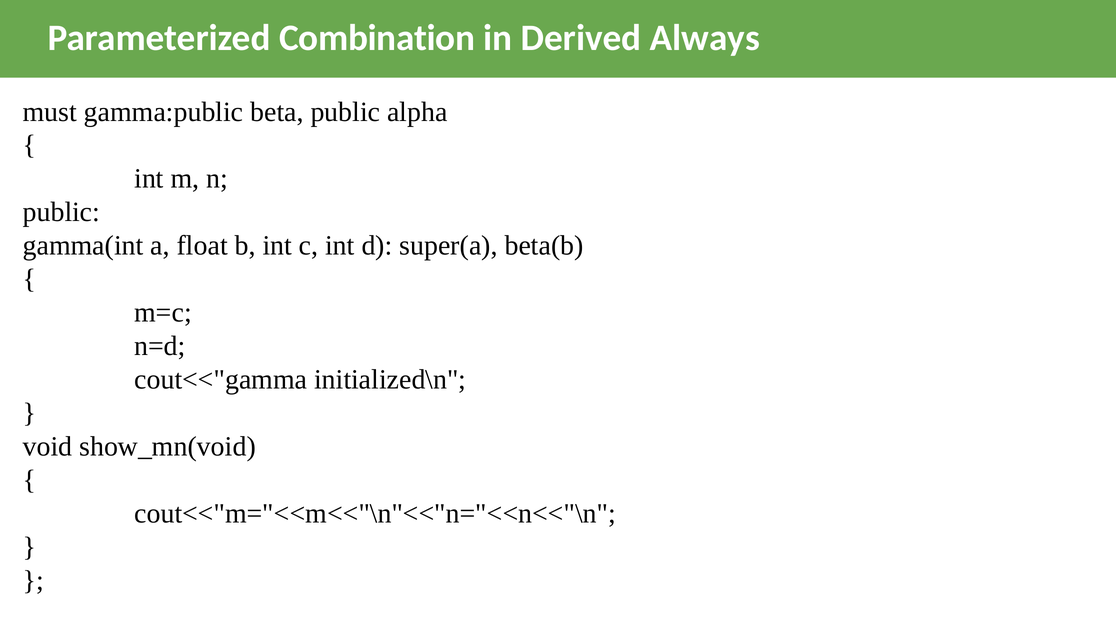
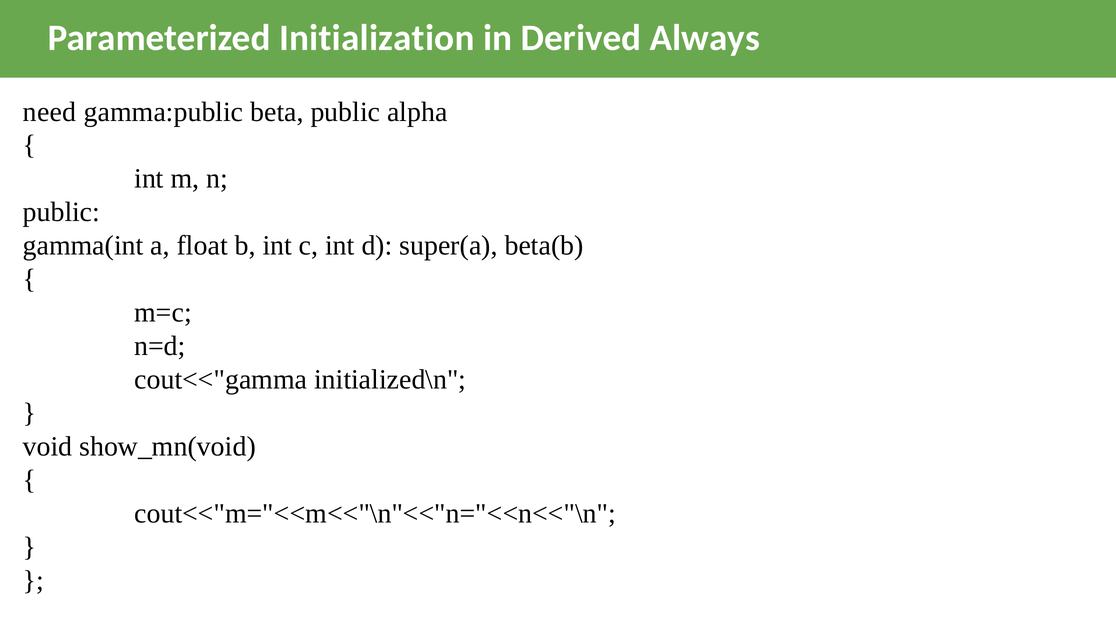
Combination: Combination -> Initialization
must: must -> need
